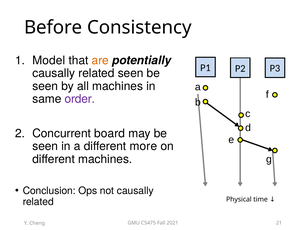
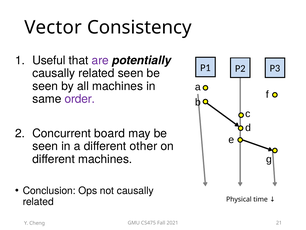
Before: Before -> Vector
Model: Model -> Useful
are colour: orange -> purple
more: more -> other
